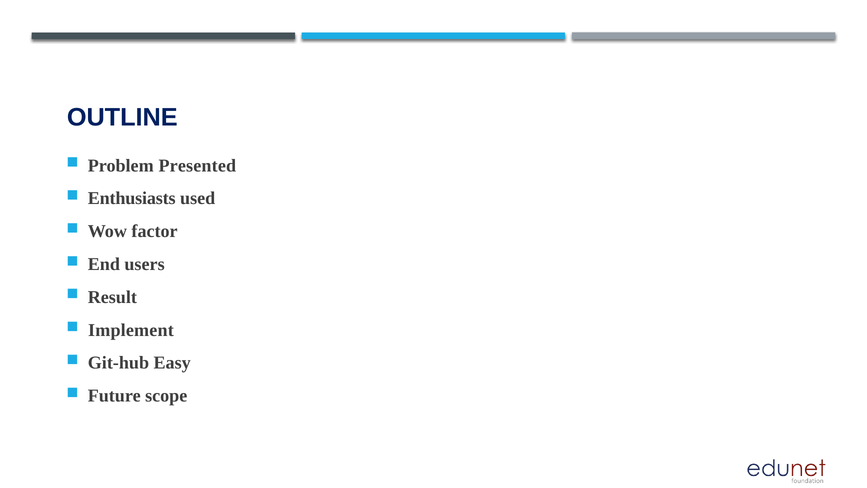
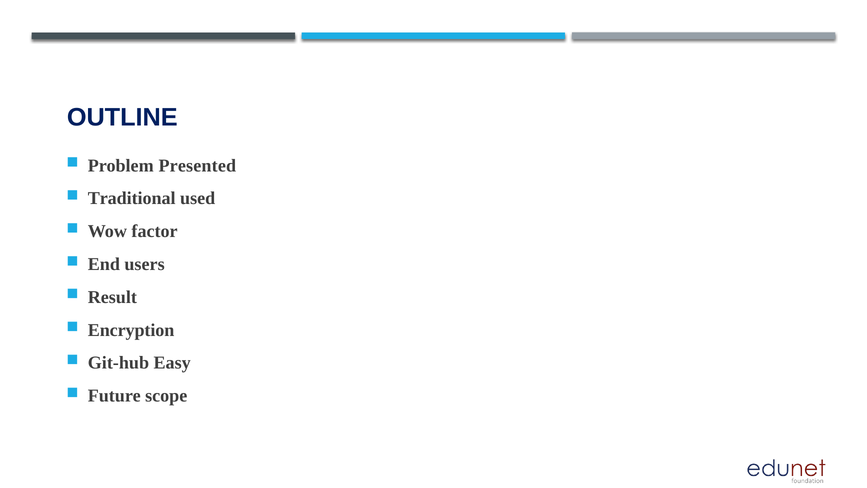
Enthusiasts: Enthusiasts -> Traditional
Implement: Implement -> Encryption
